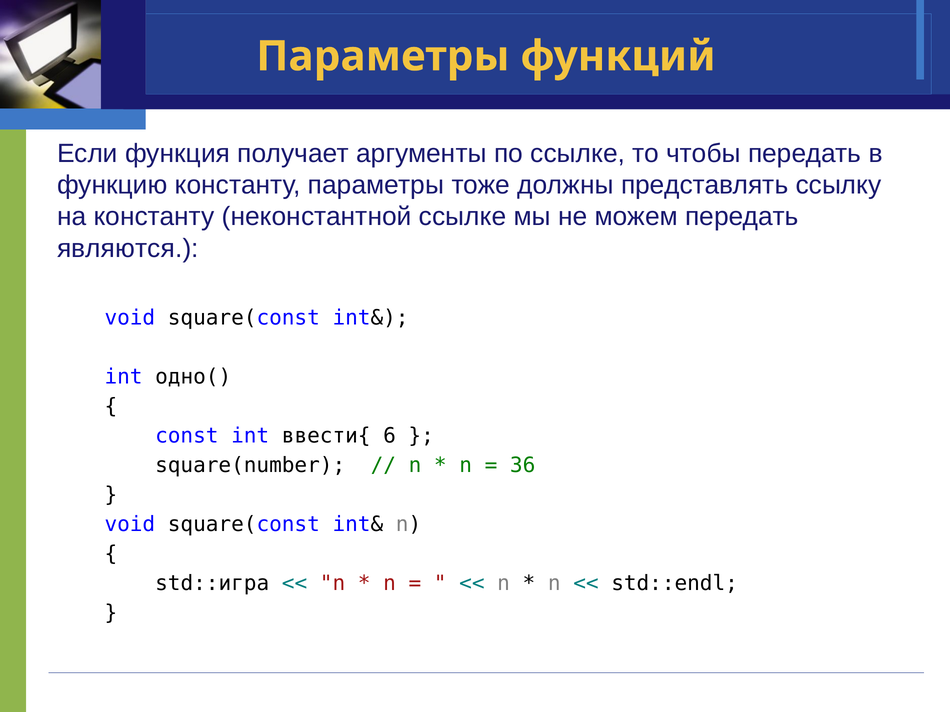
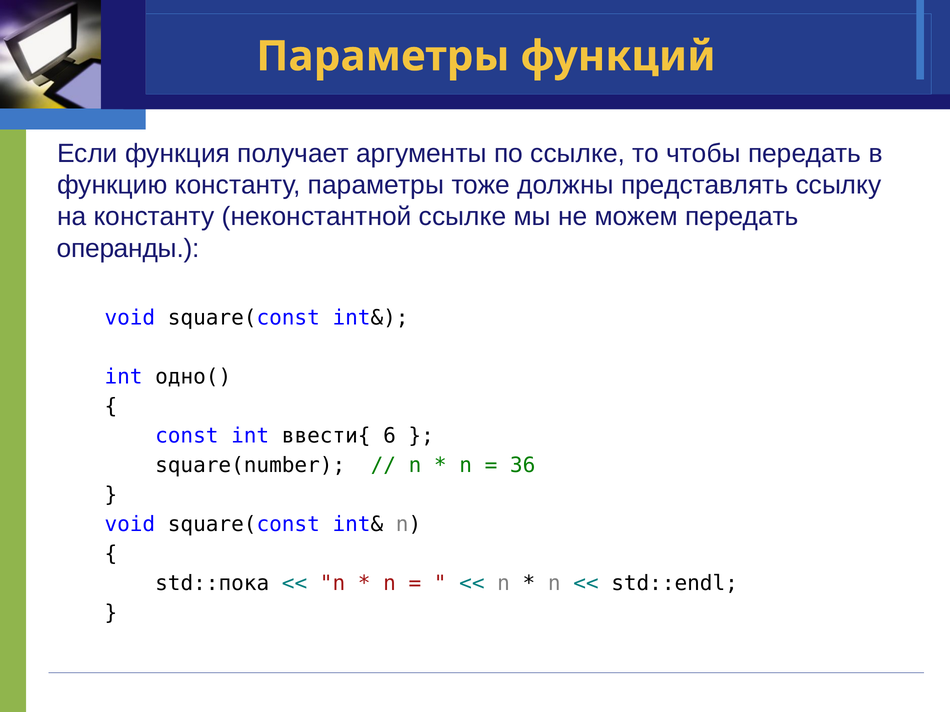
являются: являются -> операнды
std::игра: std::игра -> std::пока
